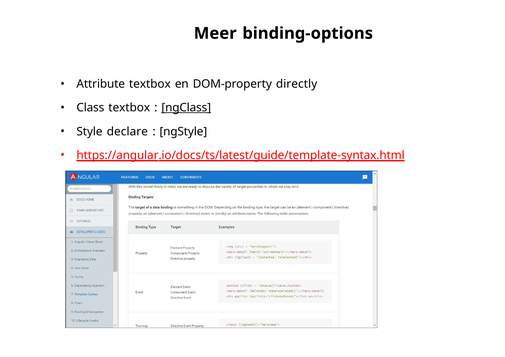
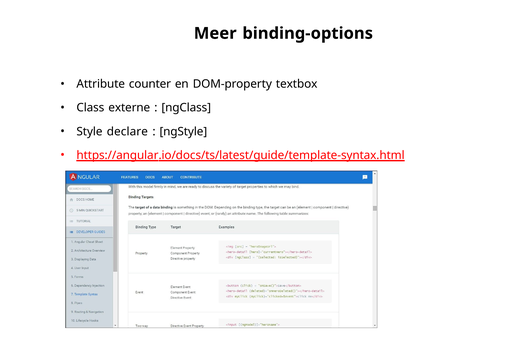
Attribute textbox: textbox -> counter
directly: directly -> textbox
Class textbox: textbox -> externe
ngClass underline: present -> none
